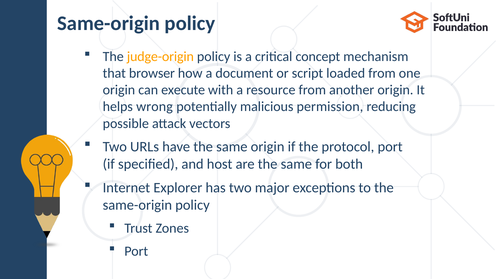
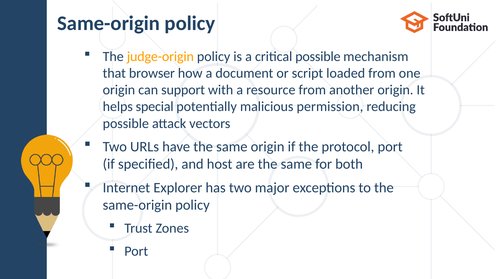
critical concept: concept -> possible
execute: execute -> support
wrong: wrong -> special
